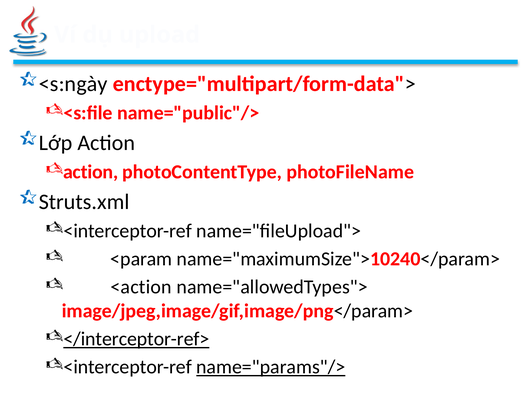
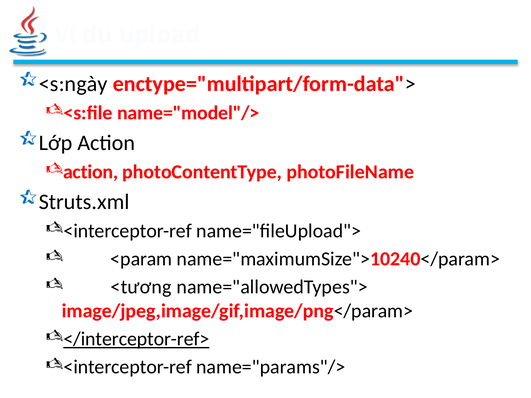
name="public"/>: name="public"/> -> name="model"/>
<action: <action -> <tương
name="params"/> underline: present -> none
